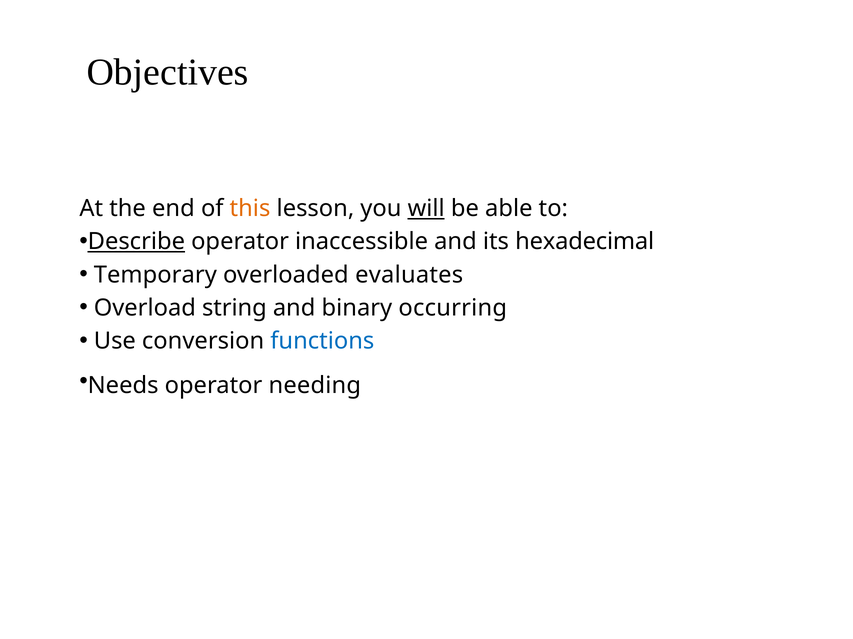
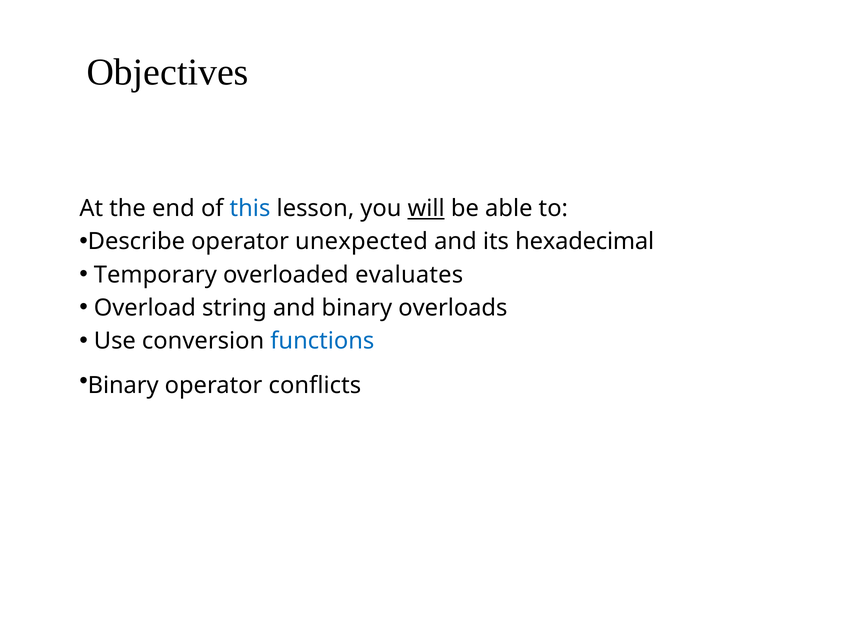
this colour: orange -> blue
Describe underline: present -> none
inaccessible: inaccessible -> unexpected
occurring: occurring -> overloads
Needs at (123, 386): Needs -> Binary
needing: needing -> conflicts
